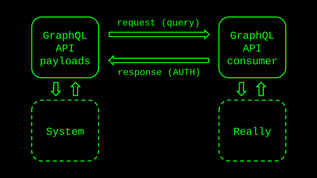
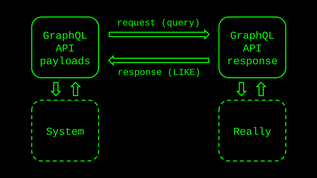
consumer at (252, 61): consumer -> response
AUTH: AUTH -> LIKE
